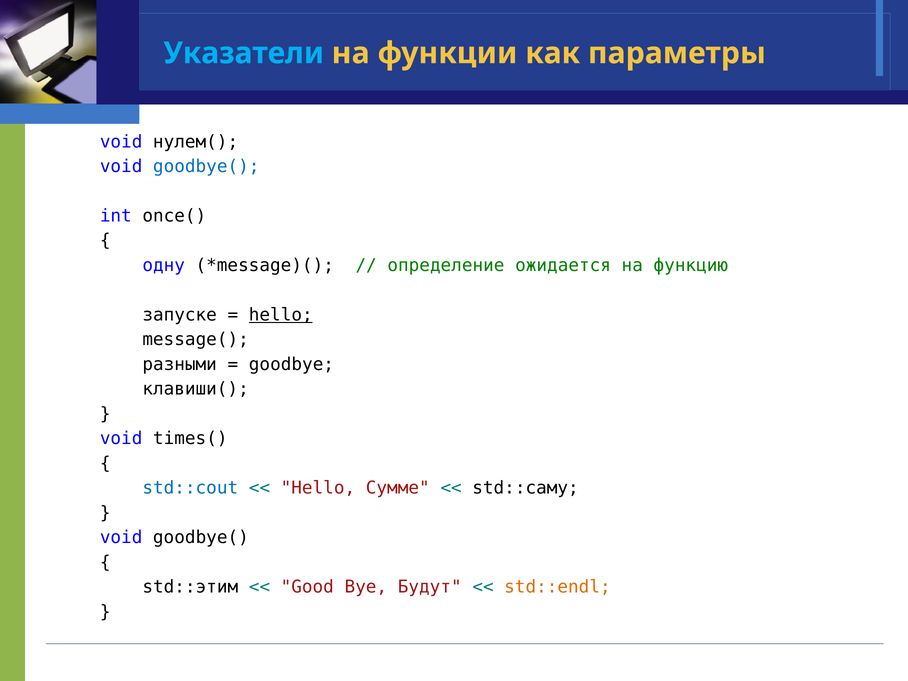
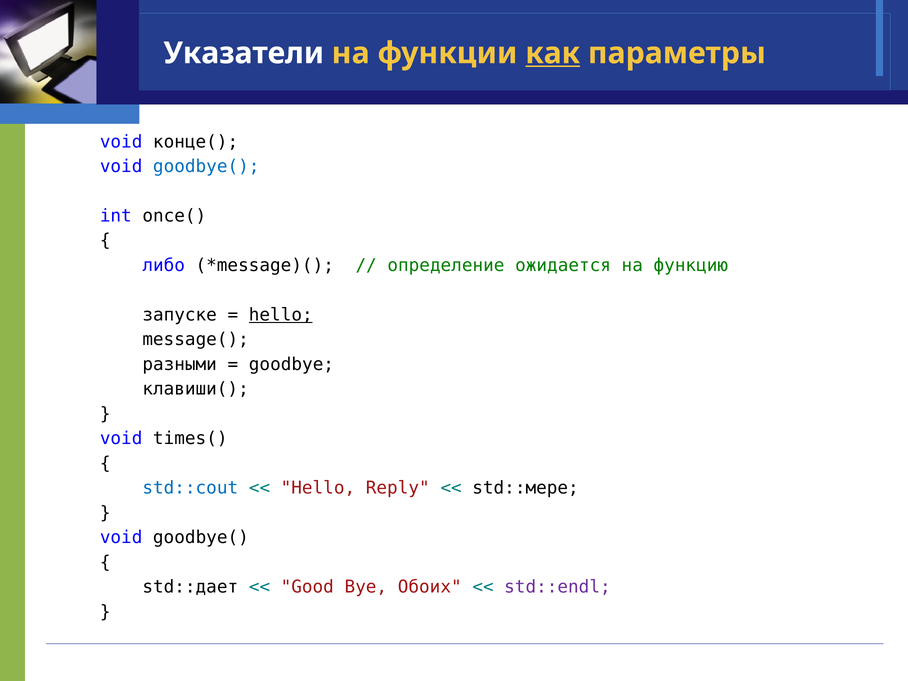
Указатели colour: light blue -> white
как underline: none -> present
нулем(: нулем( -> конце(
одну: одну -> либо
Сумме: Сумме -> Reply
std::саму: std::саму -> std::мере
std::этим: std::этим -> std::дает
Будут: Будут -> Обоих
std::endl colour: orange -> purple
